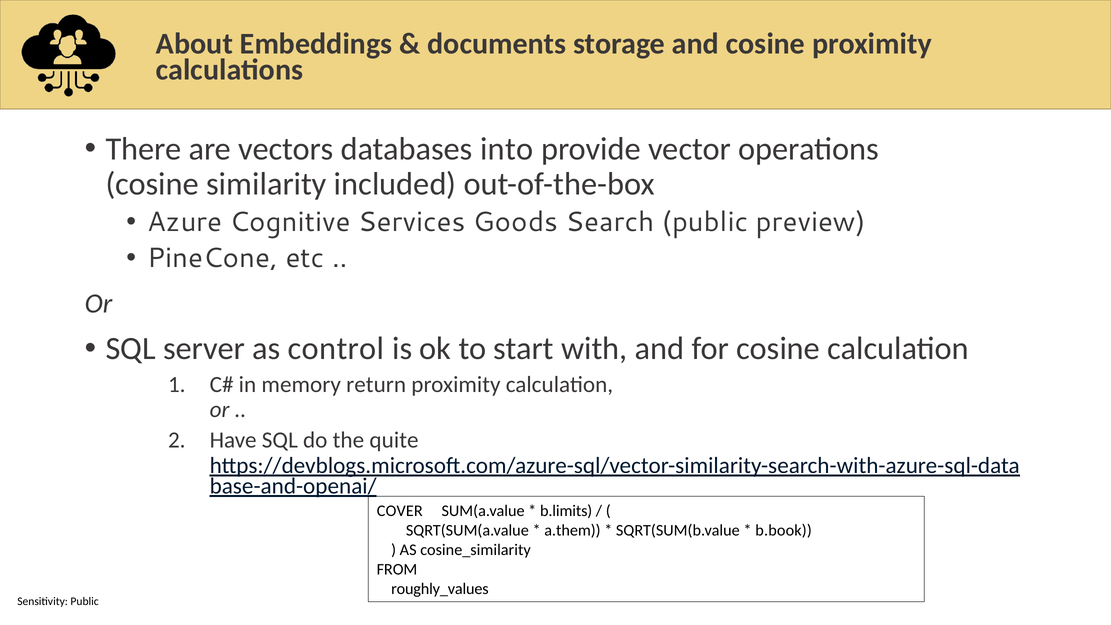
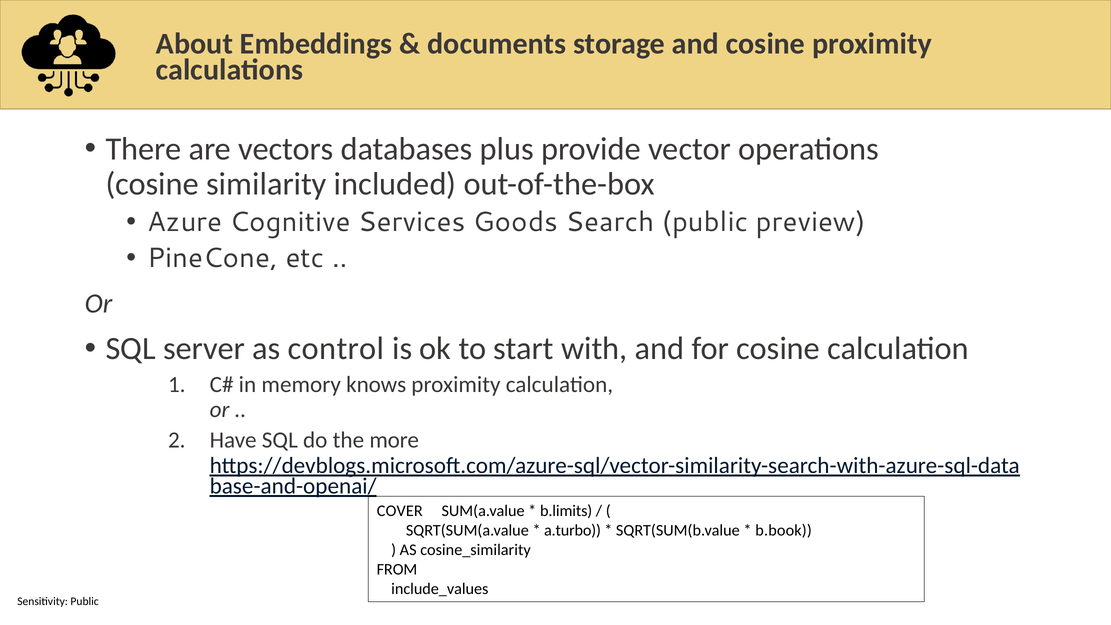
into: into -> plus
return: return -> knows
quite: quite -> more
a.them: a.them -> a.turbo
roughly_values: roughly_values -> include_values
